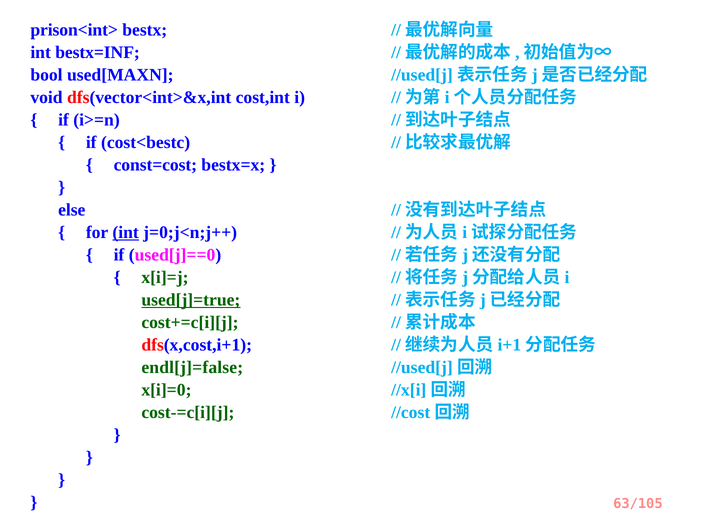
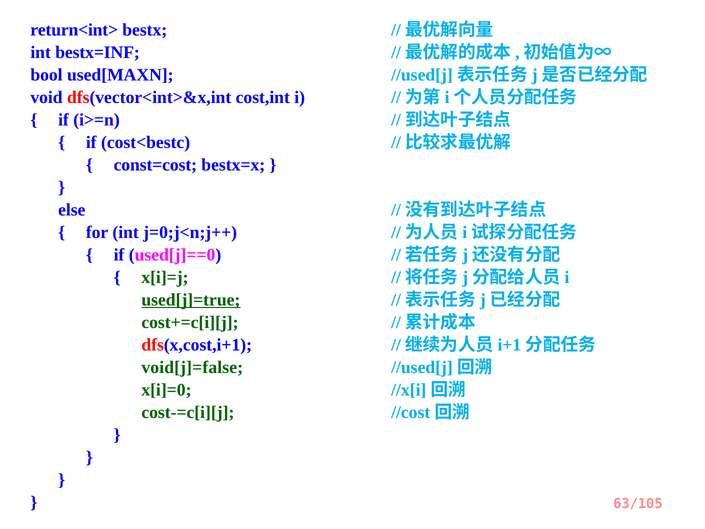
prison<int>: prison<int> -> return<int>
int at (126, 232) underline: present -> none
endl[j]=false: endl[j]=false -> void[j]=false
